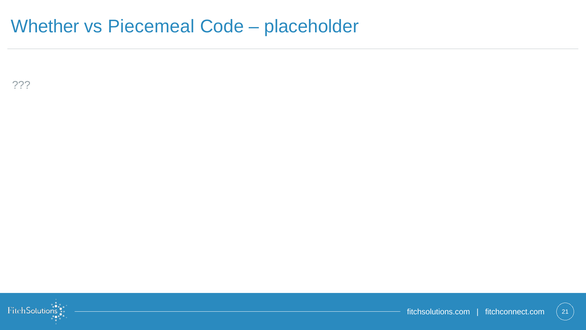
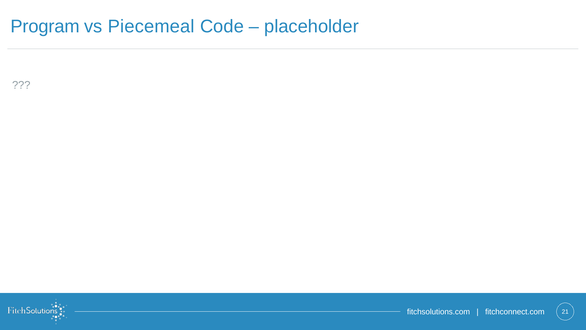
Whether: Whether -> Program
